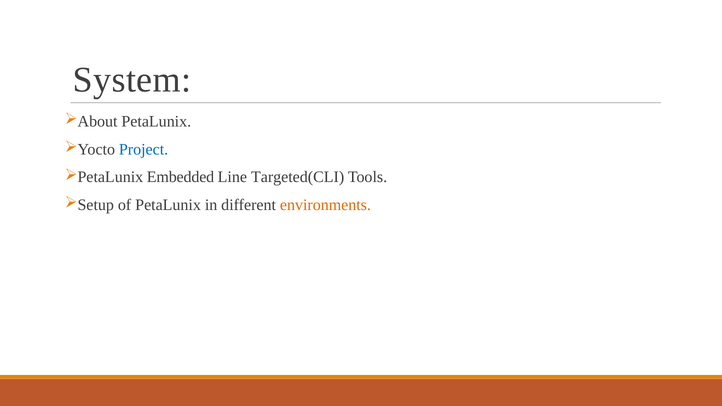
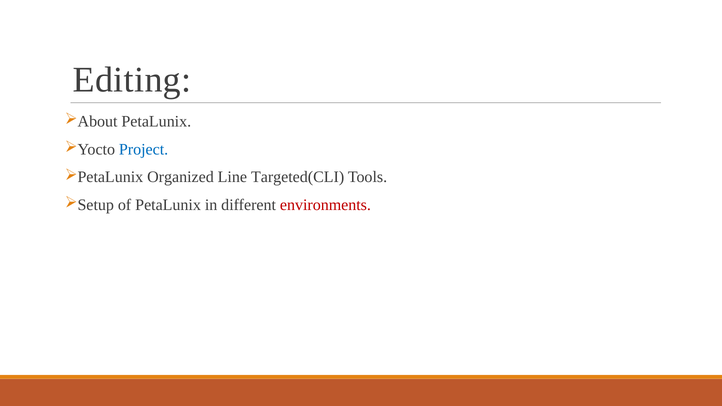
System: System -> Editing
Embedded: Embedded -> Organized
environments colour: orange -> red
